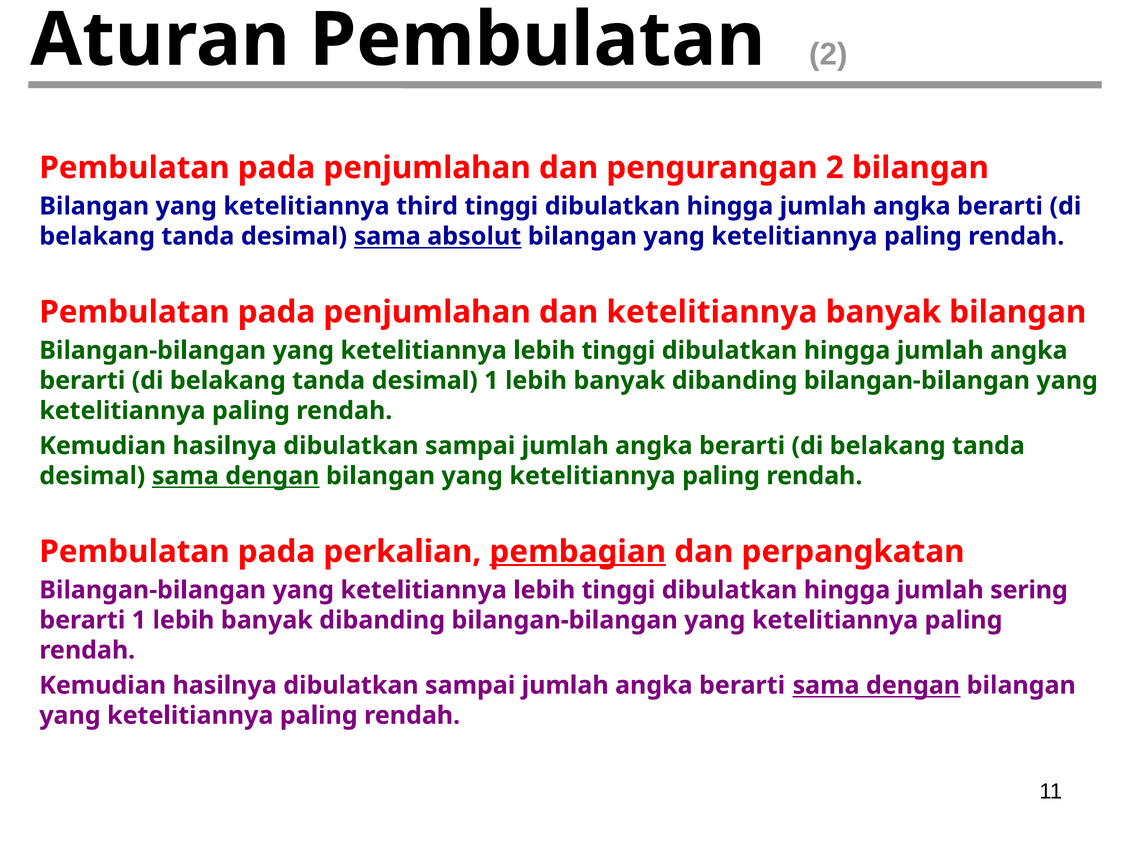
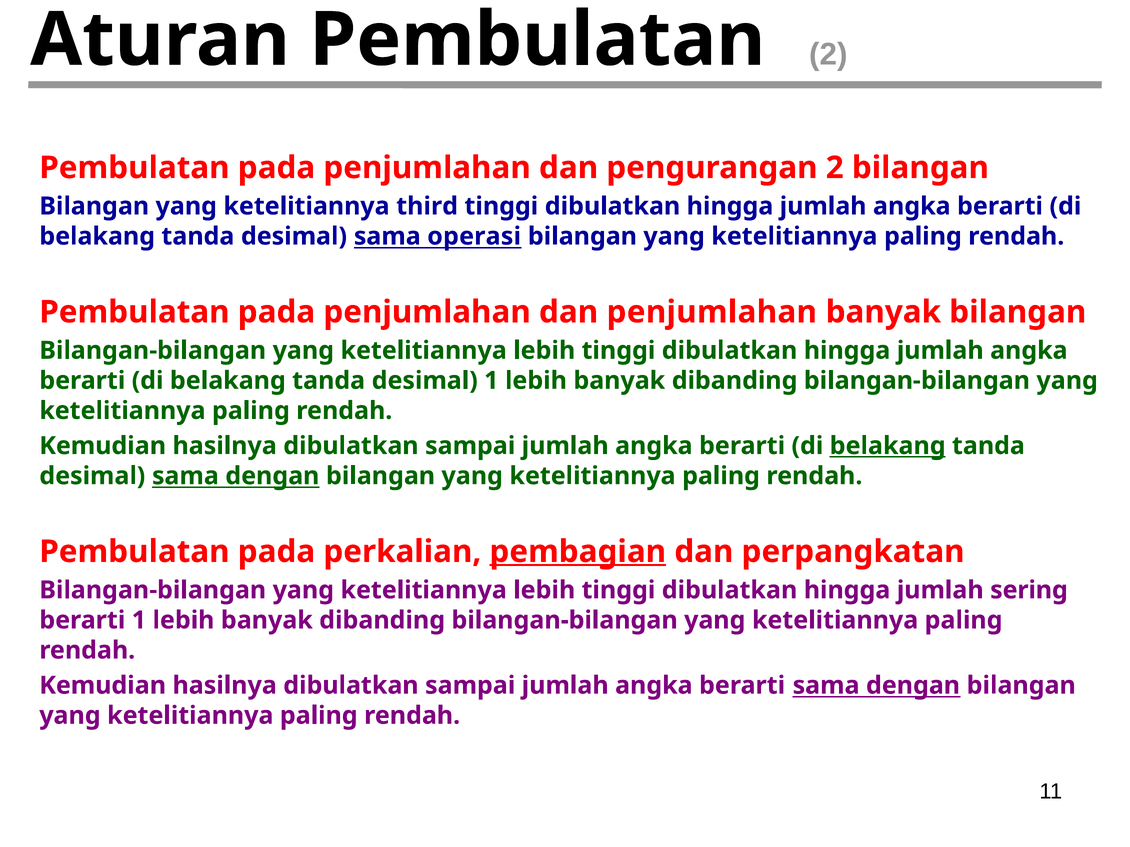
absolut: absolut -> operasi
dan ketelitiannya: ketelitiannya -> penjumlahan
belakang at (888, 446) underline: none -> present
